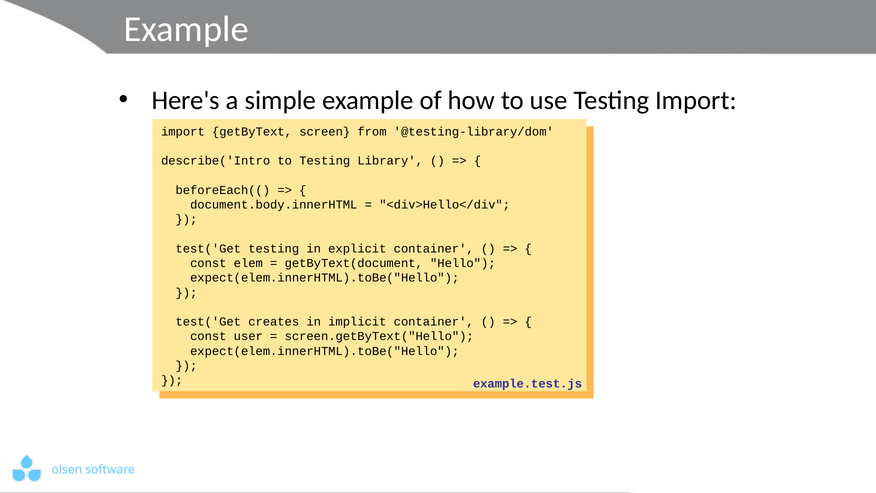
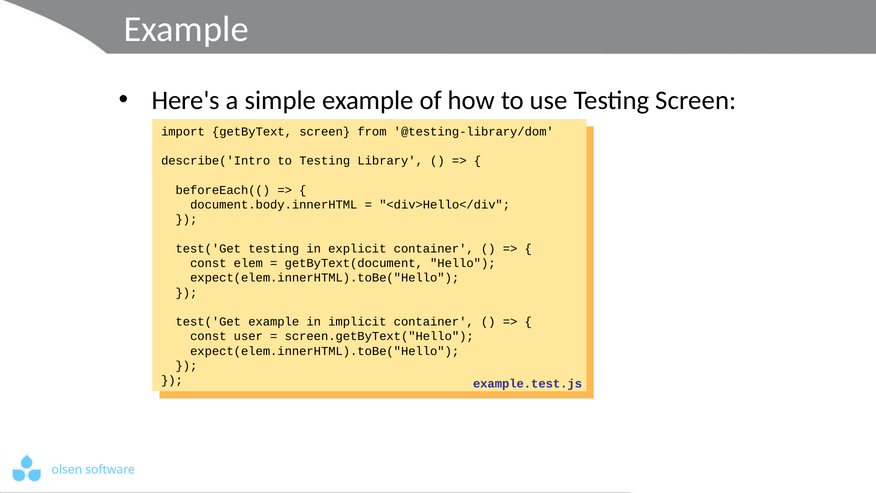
Testing Import: Import -> Screen
creates at (274, 322): creates -> example
